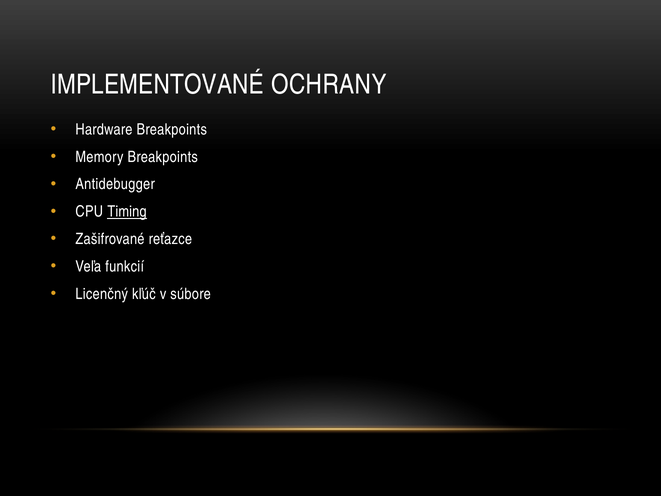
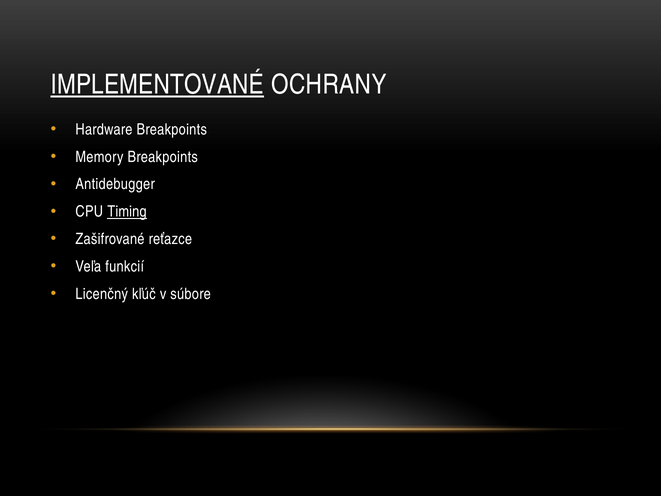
IMPLEMENTOVANÉ underline: none -> present
